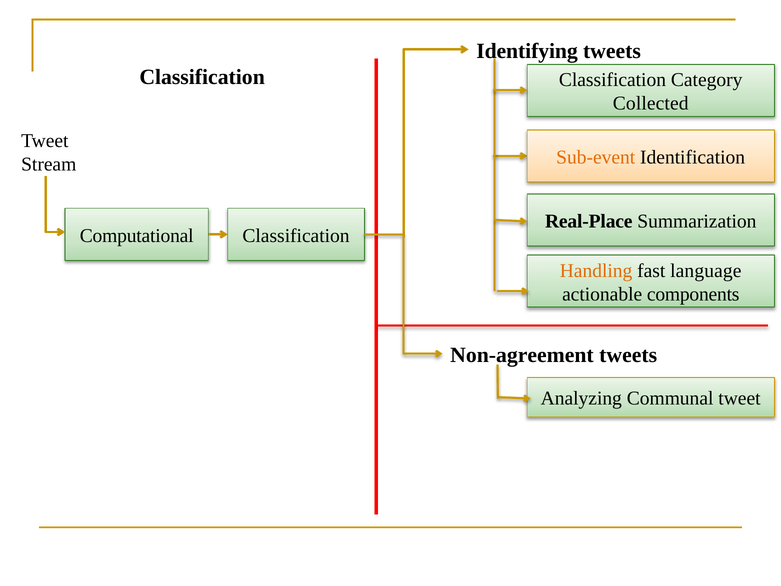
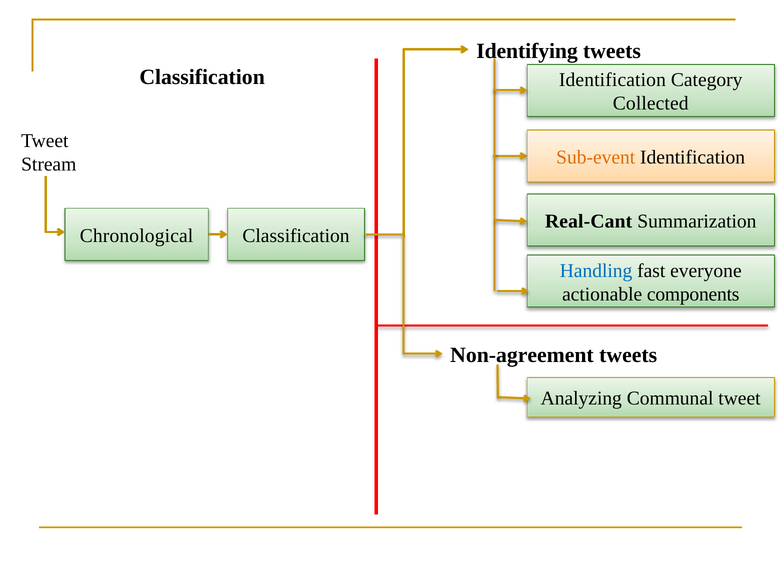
Classification at (612, 80): Classification -> Identification
Real-Place: Real-Place -> Real-Cant
Computational: Computational -> Chronological
Handling colour: orange -> blue
language: language -> everyone
